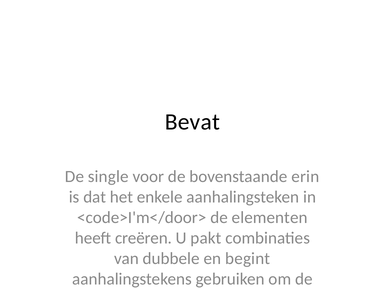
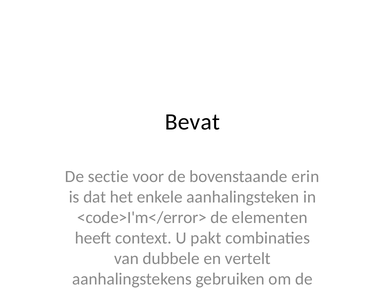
single: single -> sectie
<code>I'm</door>: <code>I'm</door> -> <code>I'm</error>
creëren: creëren -> context
begint: begint -> vertelt
